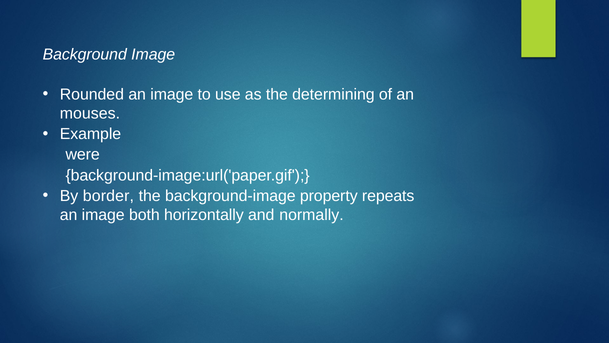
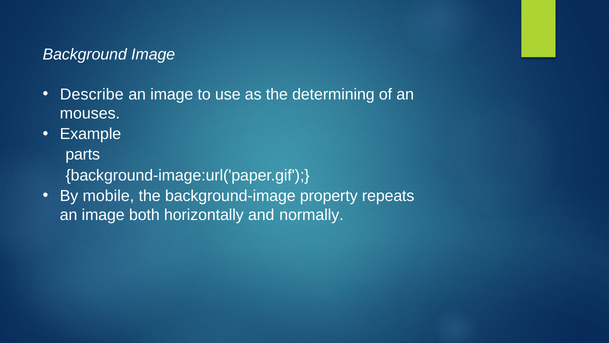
Rounded: Rounded -> Describe
were: were -> parts
border: border -> mobile
